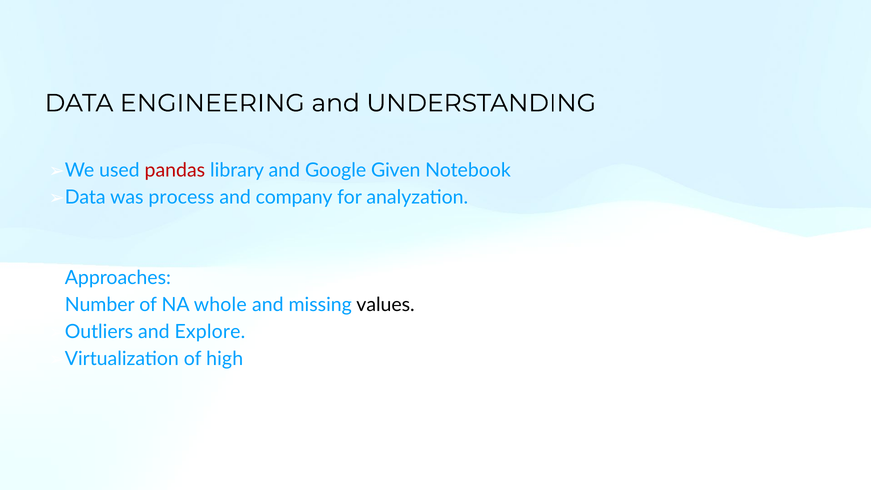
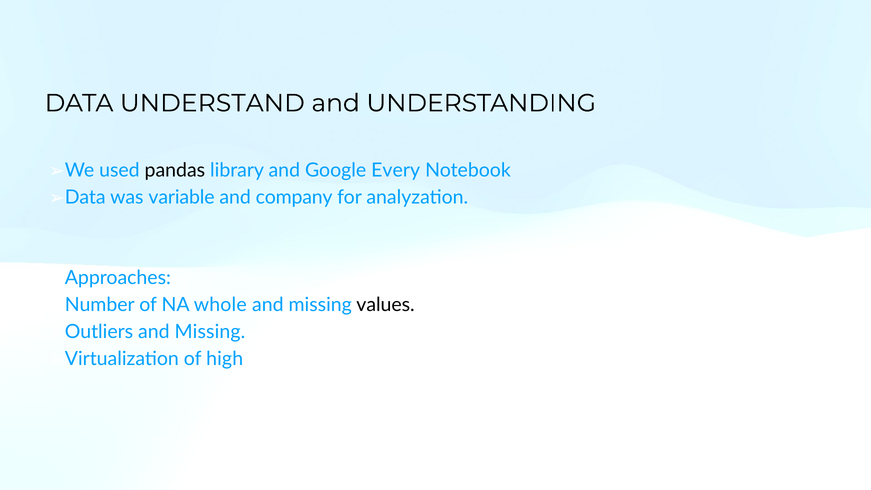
ENGINEERING: ENGINEERING -> UNDERSTAND
pandas colour: red -> black
Given: Given -> Every
process: process -> variable
Explore at (210, 332): Explore -> Missing
